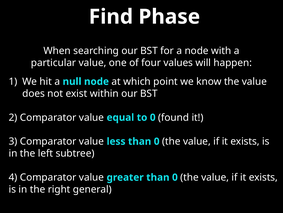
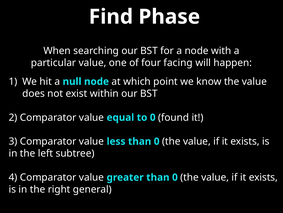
values: values -> facing
